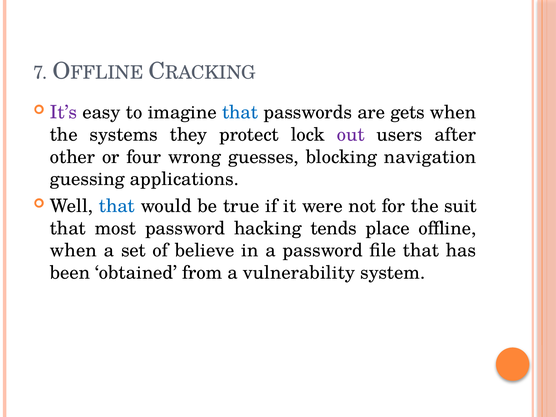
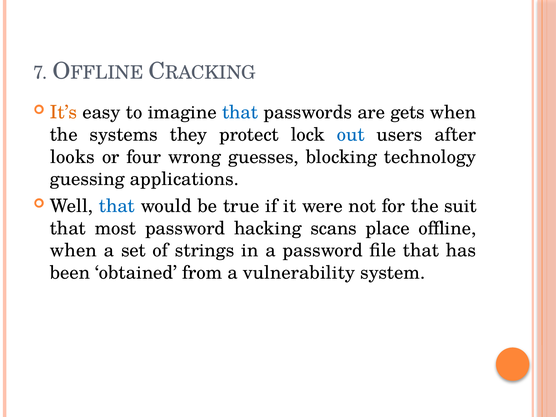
It’s colour: purple -> orange
out colour: purple -> blue
other: other -> looks
navigation: navigation -> technology
tends: tends -> scans
believe: believe -> strings
